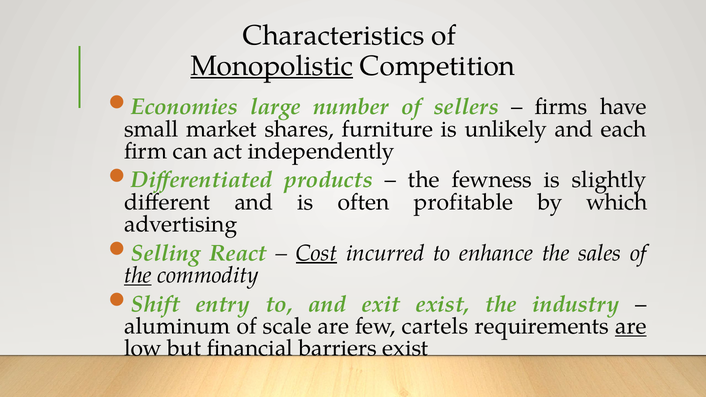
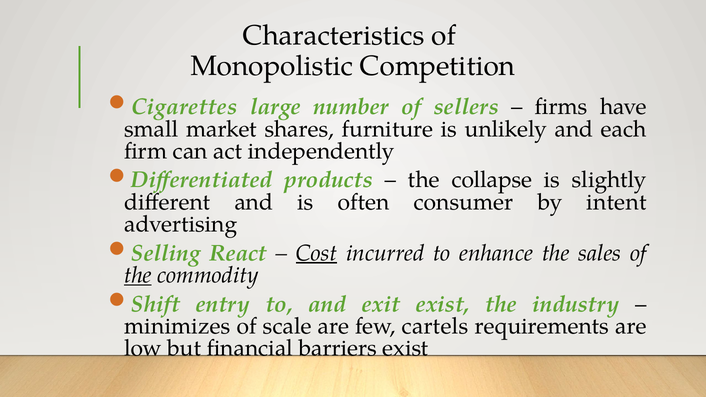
Monopolistic underline: present -> none
Economies: Economies -> Cigarettes
fewness: fewness -> collapse
profitable: profitable -> consumer
which: which -> intent
aluminum: aluminum -> minimizes
are at (631, 326) underline: present -> none
